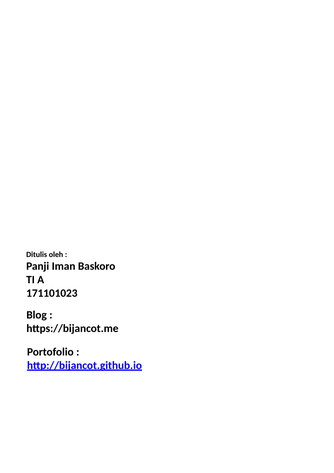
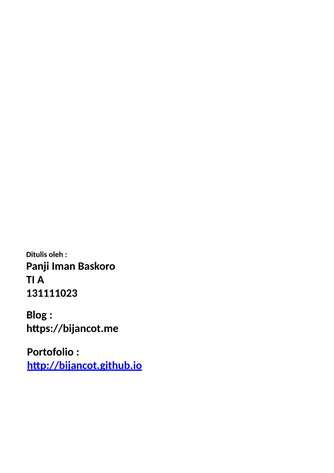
171101023: 171101023 -> 131111023
